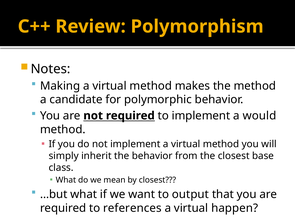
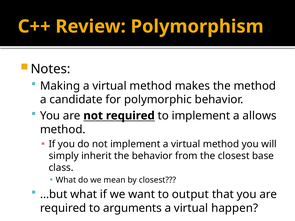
would: would -> allows
references: references -> arguments
